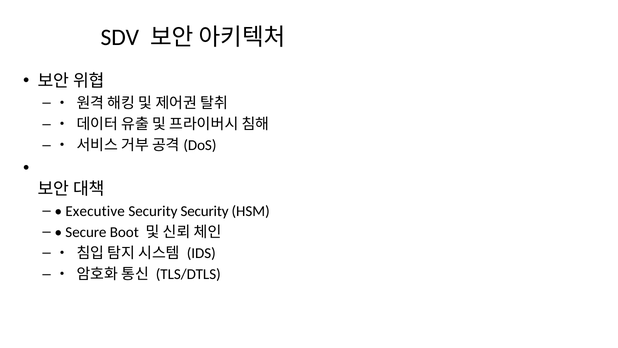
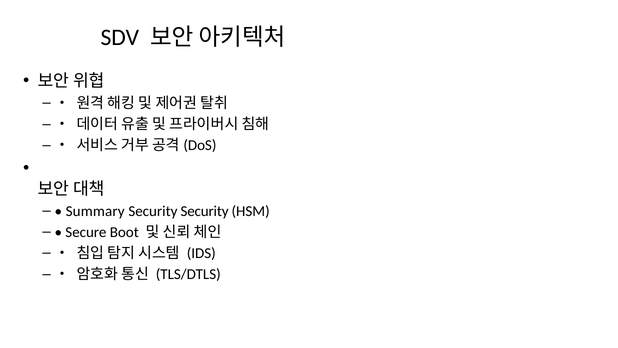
Executive: Executive -> Summary
